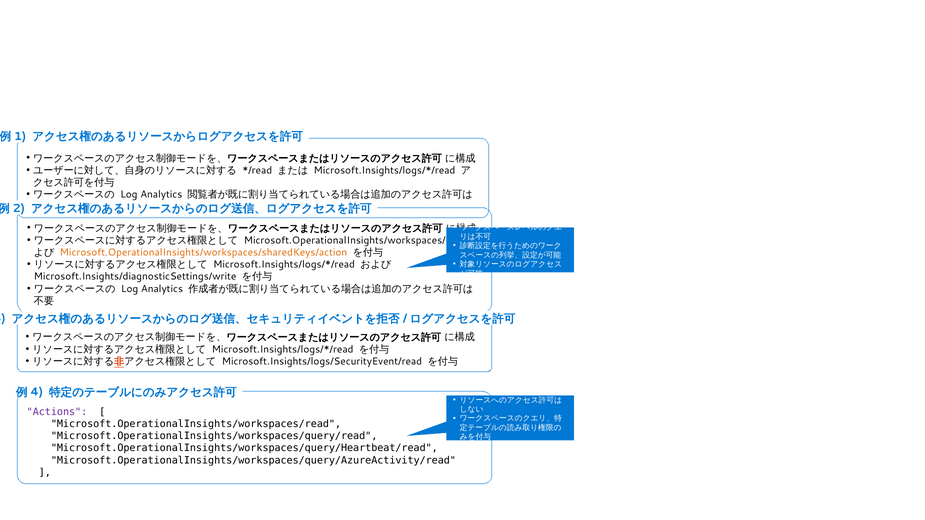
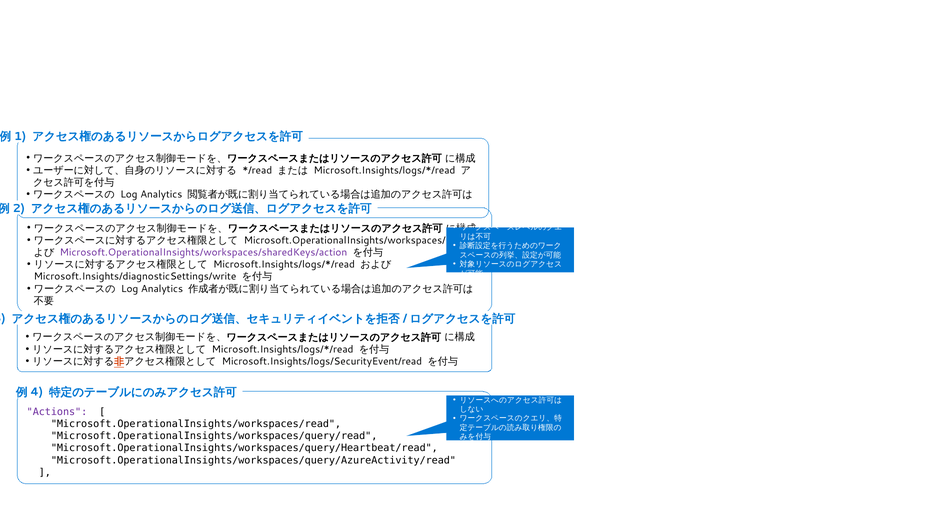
Microsoft.OperationalInsights/workspaces/sharedKeys/action colour: orange -> purple
